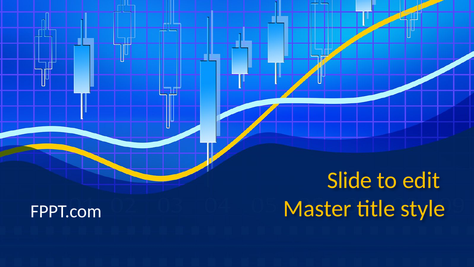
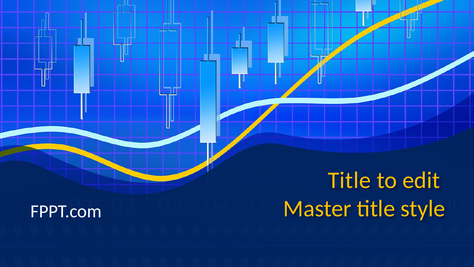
Slide at (350, 180): Slide -> Title
